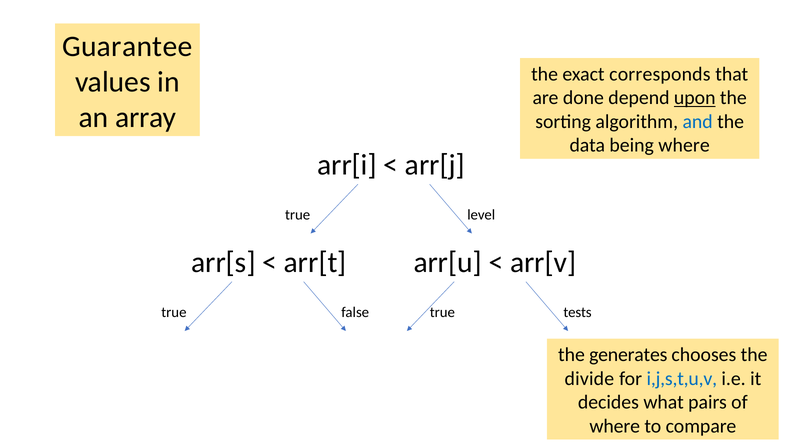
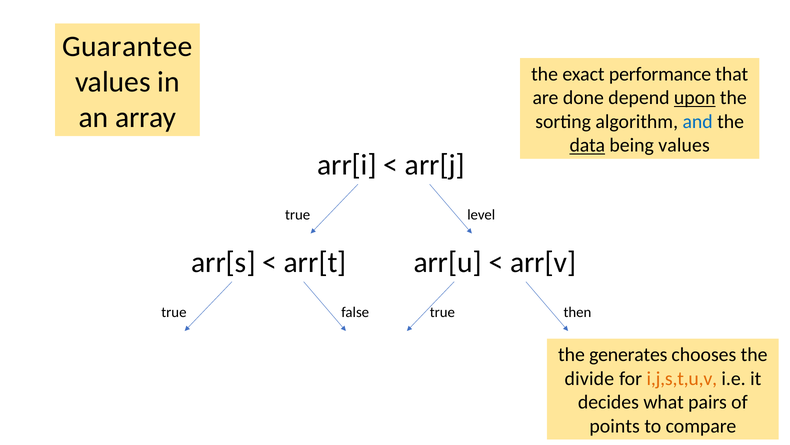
corresponds: corresponds -> performance
data underline: none -> present
being where: where -> values
tests: tests -> then
i,j,s,t,u,v colour: blue -> orange
where at (615, 425): where -> points
